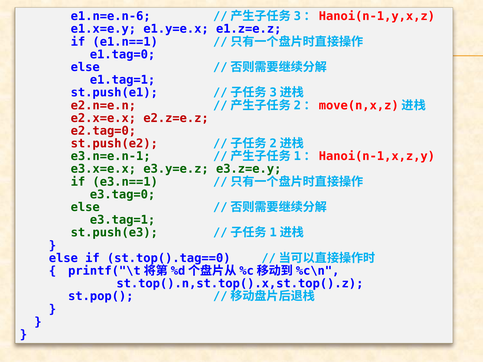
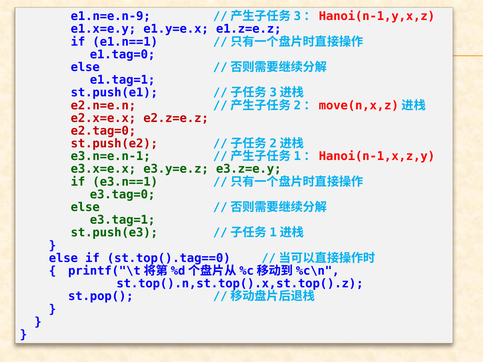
e1.n=e.n-6: e1.n=e.n-6 -> e1.n=e.n-9
